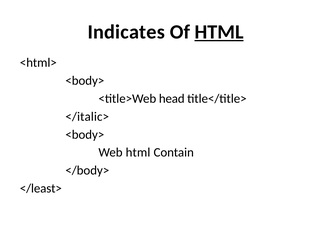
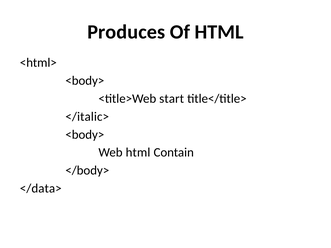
Indicates: Indicates -> Produces
HTML at (219, 32) underline: present -> none
head: head -> start
</least>: </least> -> </data>
